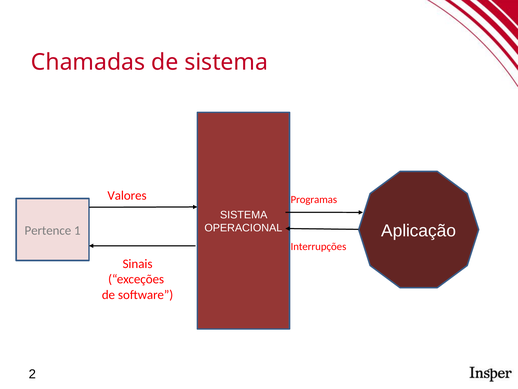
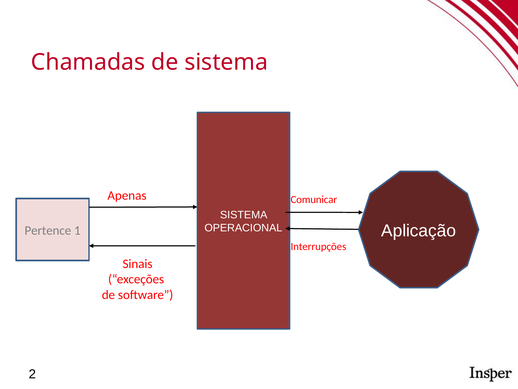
Valores: Valores -> Apenas
Programas: Programas -> Comunicar
